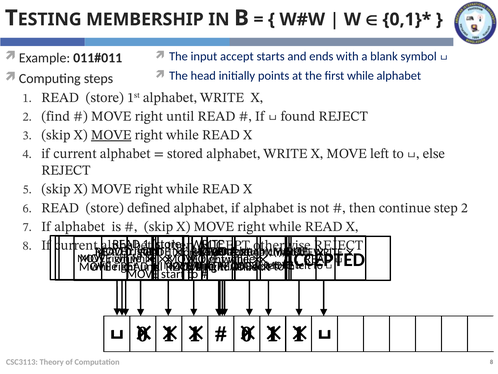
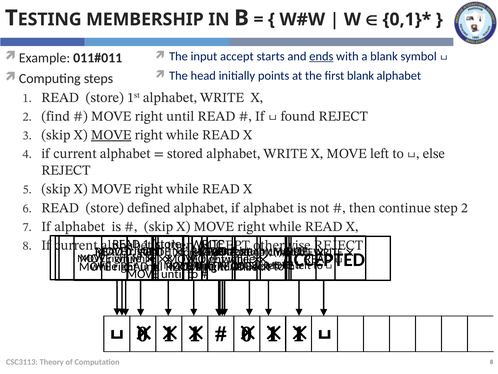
ends underline: none -> present
first while: while -> blank
start at (173, 274): start -> until
